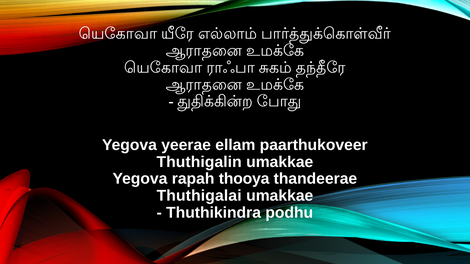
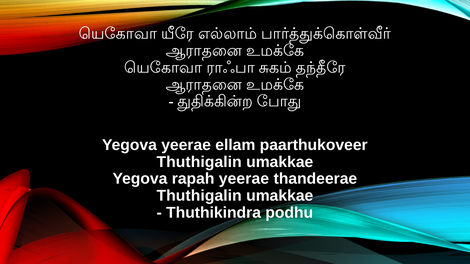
rapah thooya: thooya -> yeerae
Thuthigalai at (199, 196): Thuthigalai -> Thuthigalin
